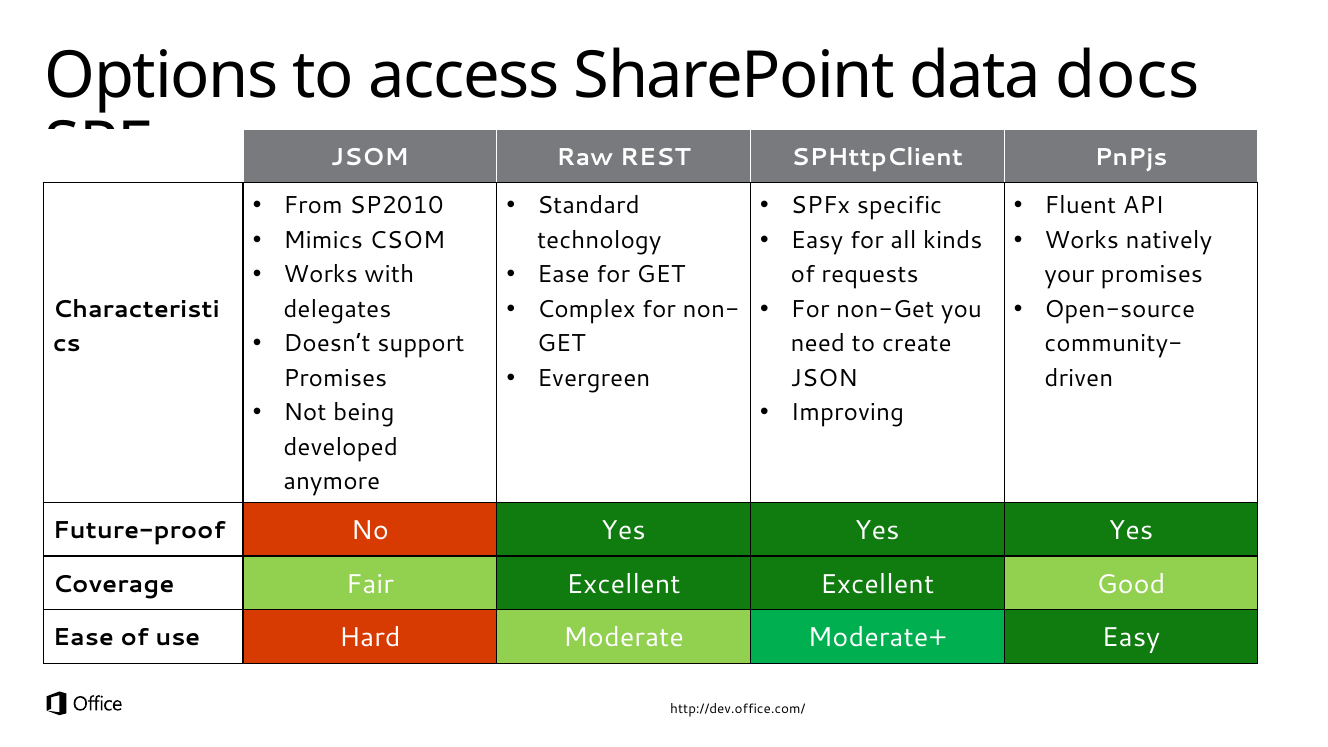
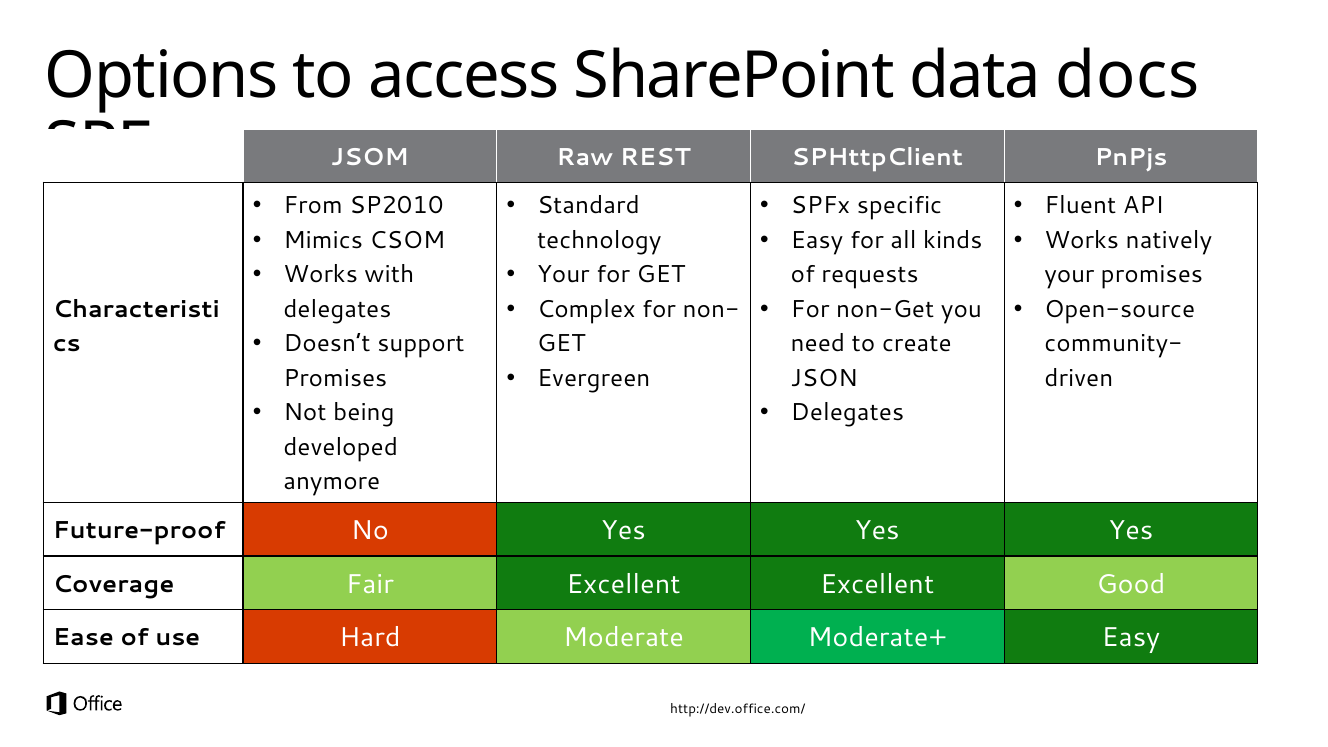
Ease at (563, 275): Ease -> Your
Improving at (847, 413): Improving -> Delegates
